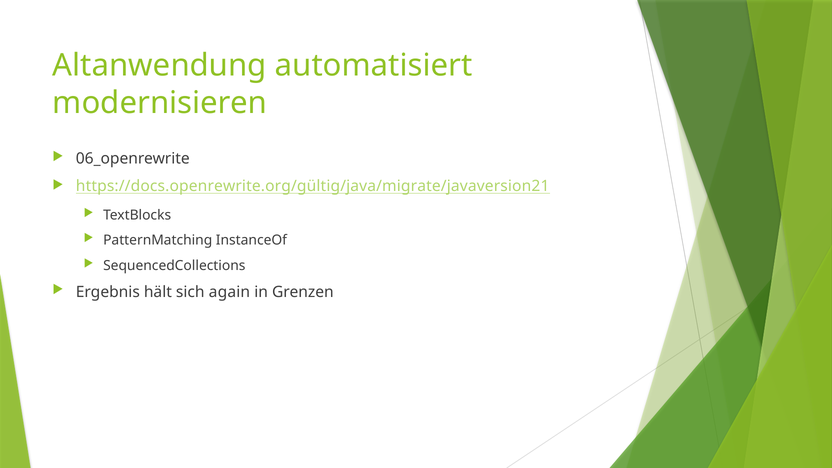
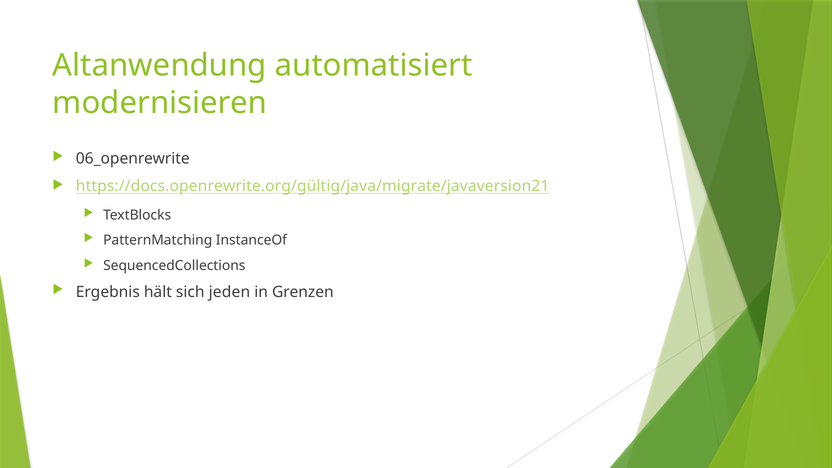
again: again -> jeden
